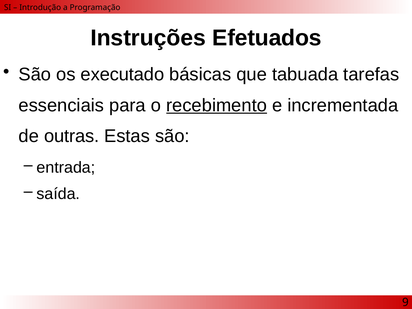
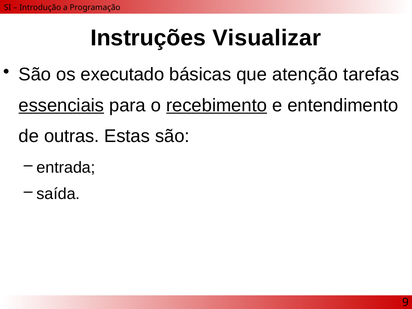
Efetuados: Efetuados -> Visualizar
tabuada: tabuada -> atenção
essenciais underline: none -> present
incrementada: incrementada -> entendimento
